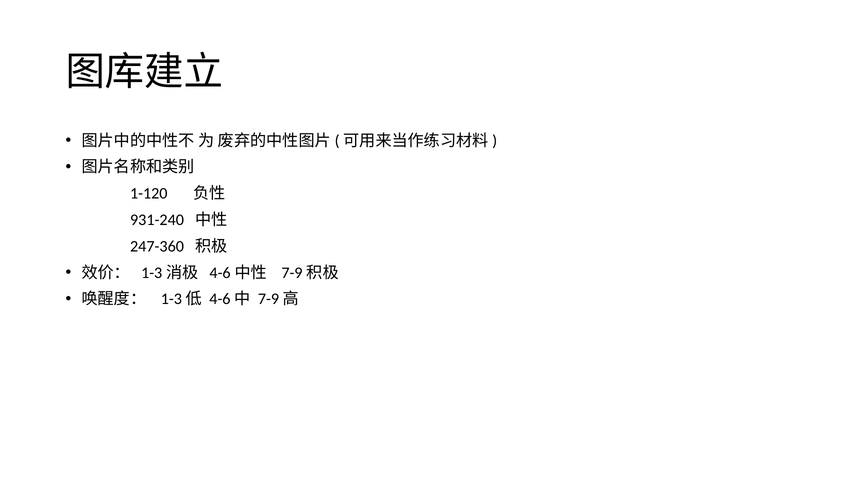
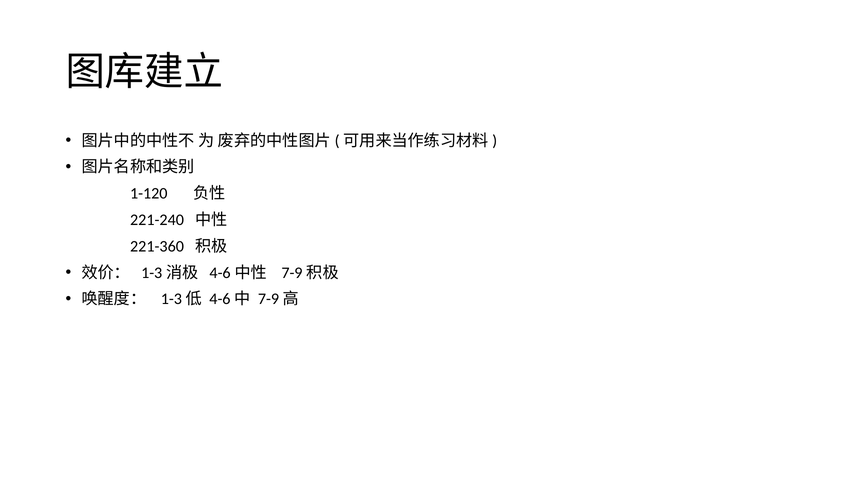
931-240: 931-240 -> 221-240
247-360: 247-360 -> 221-360
